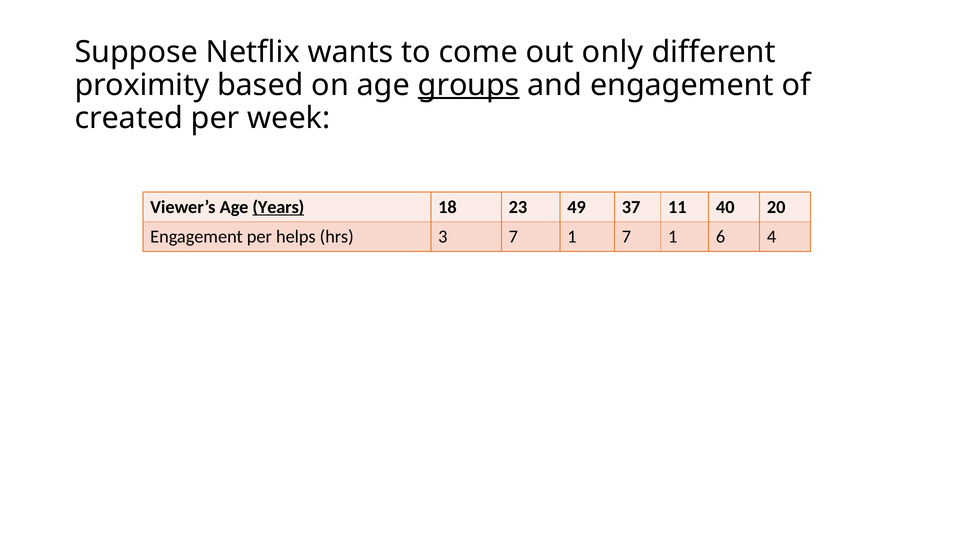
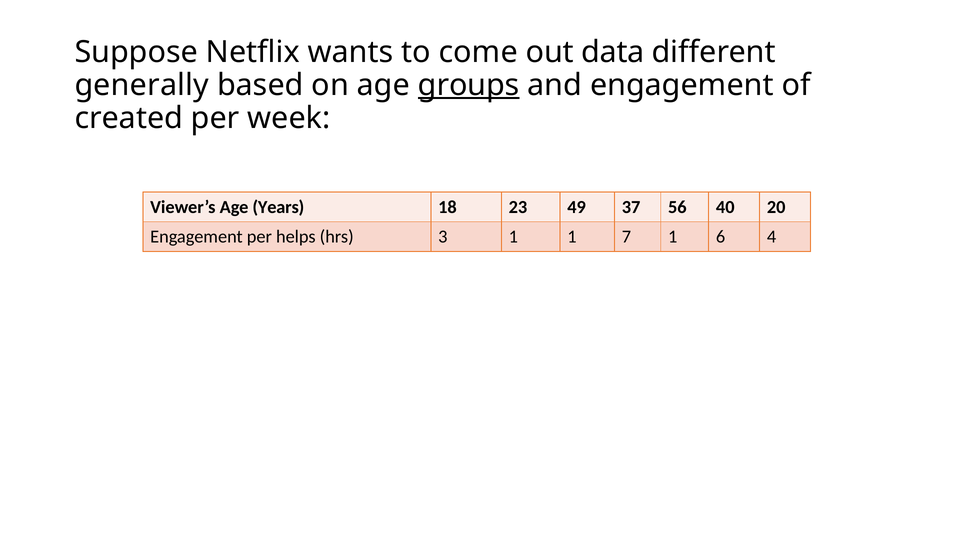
only: only -> data
proximity: proximity -> generally
Years underline: present -> none
11: 11 -> 56
3 7: 7 -> 1
